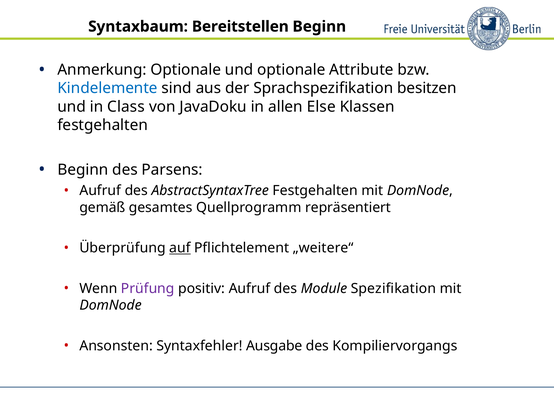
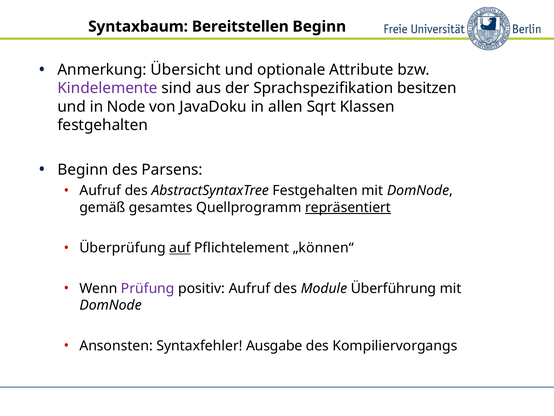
Anmerkung Optionale: Optionale -> Übersicht
Kindelemente colour: blue -> purple
Class: Class -> Node
Else: Else -> Sqrt
repräsentiert underline: none -> present
„weitere“: „weitere“ -> „können“
Spezifikation: Spezifikation -> Überführung
